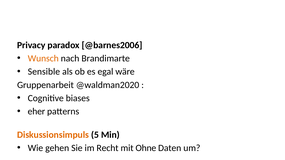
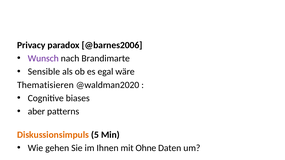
Wunsch colour: orange -> purple
Gruppenarbeit: Gruppenarbeit -> Thematisieren
eher: eher -> aber
im Recht: Recht -> Ihnen
